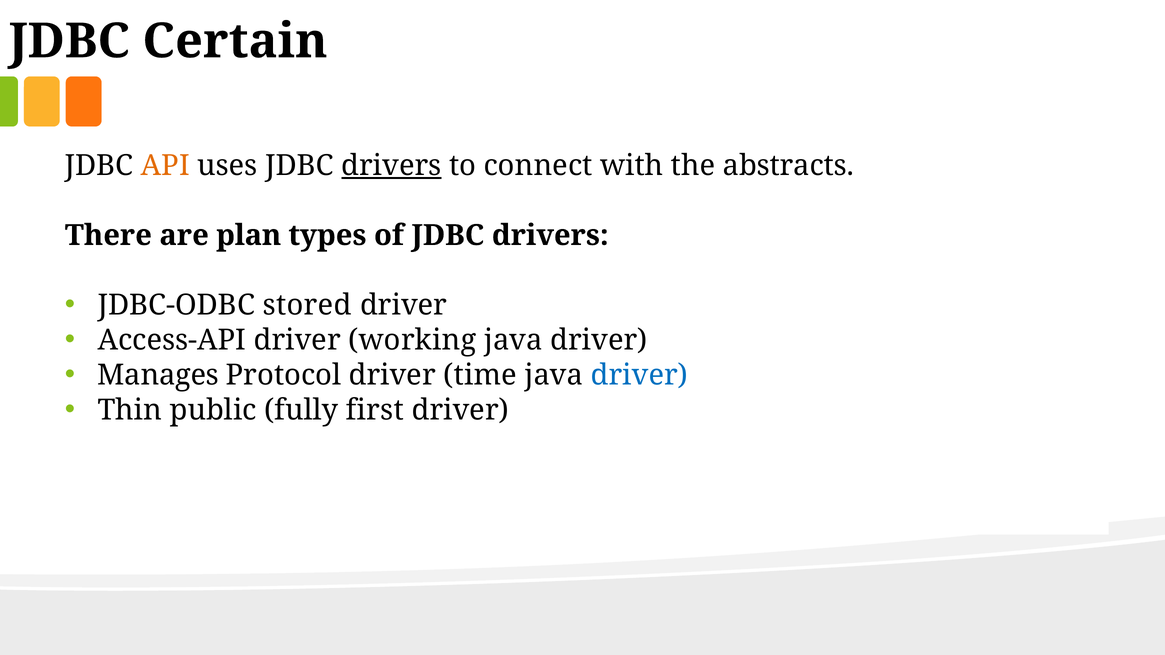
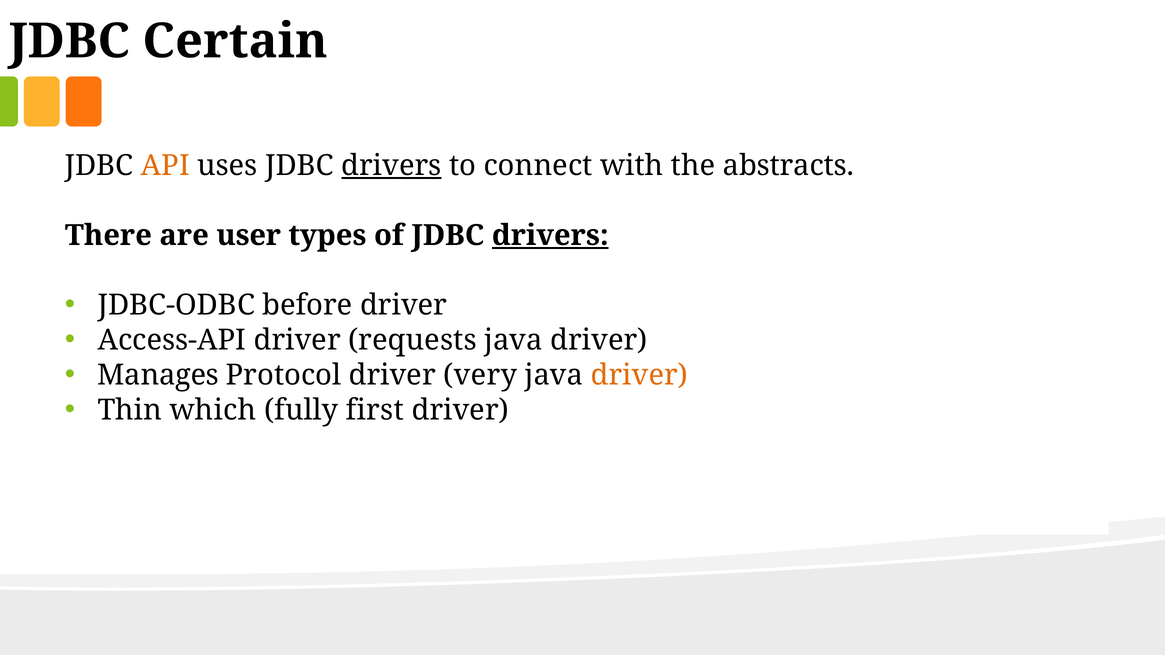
plan: plan -> user
drivers at (550, 236) underline: none -> present
stored: stored -> before
working: working -> requests
time: time -> very
driver at (639, 375) colour: blue -> orange
public: public -> which
